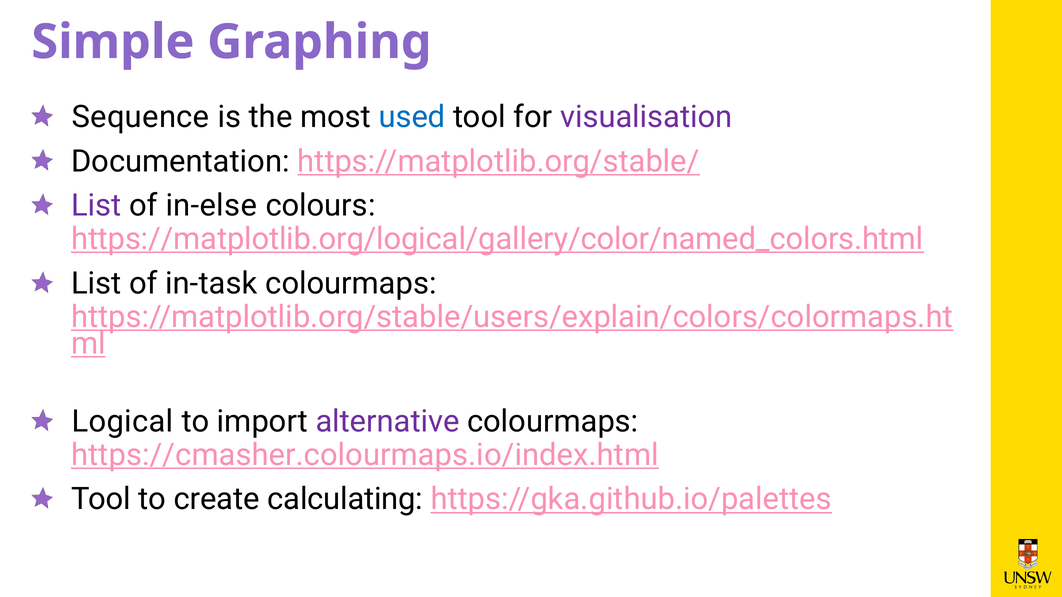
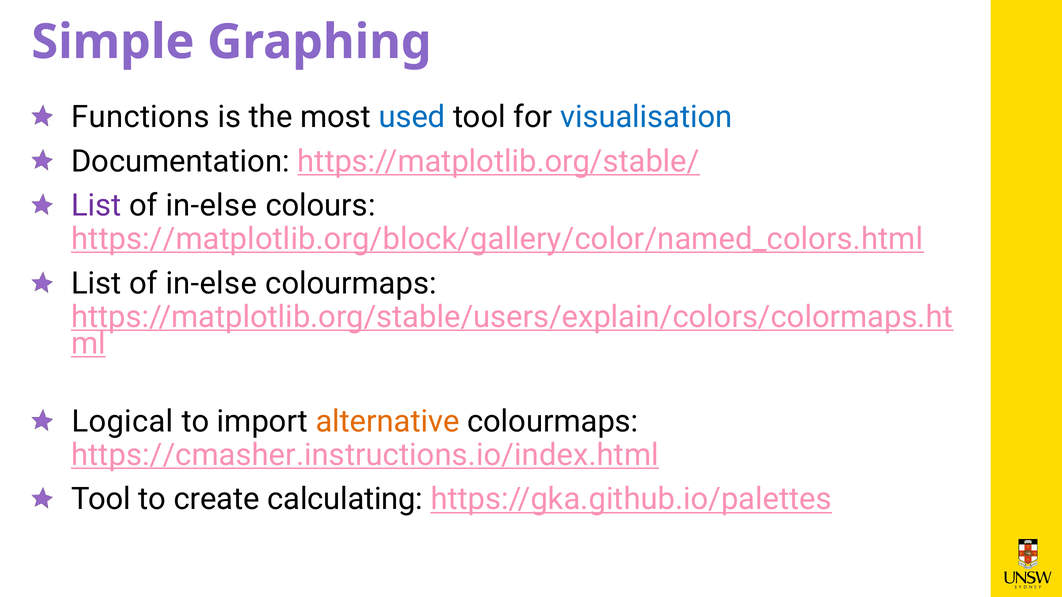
Sequence: Sequence -> Functions
visualisation colour: purple -> blue
https://matplotlib.org/logical/gallery/color/named_colors.html: https://matplotlib.org/logical/gallery/color/named_colors.html -> https://matplotlib.org/block/gallery/color/named_colors.html
in-task at (211, 284): in-task -> in-else
alternative colour: purple -> orange
https://cmasher.colourmaps.io/index.html: https://cmasher.colourmaps.io/index.html -> https://cmasher.instructions.io/index.html
